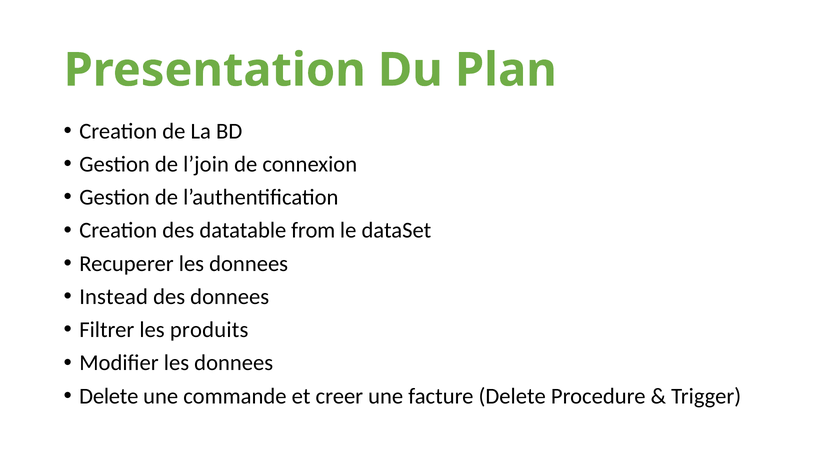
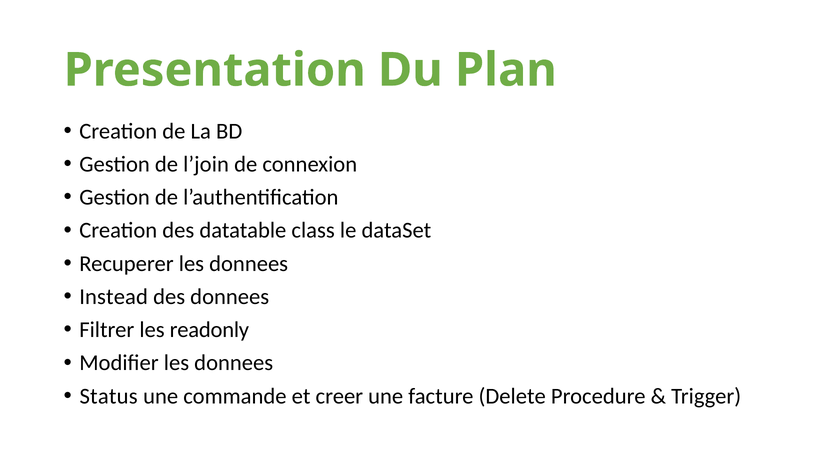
from: from -> class
produits: produits -> readonly
Delete at (109, 396): Delete -> Status
